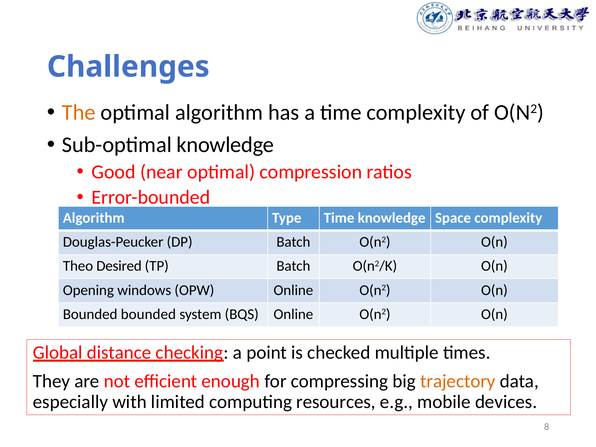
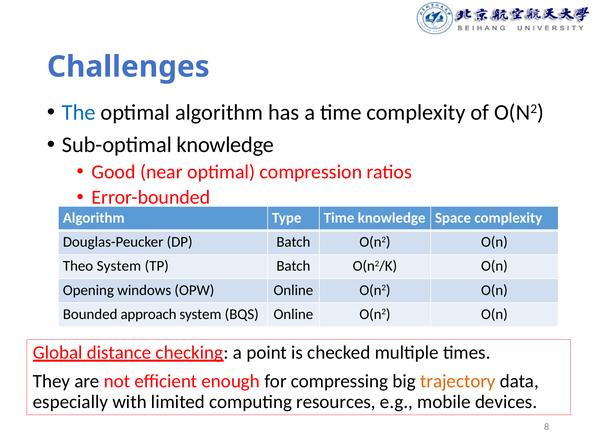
The colour: orange -> blue
Theo Desired: Desired -> System
Bounded bounded: bounded -> approach
